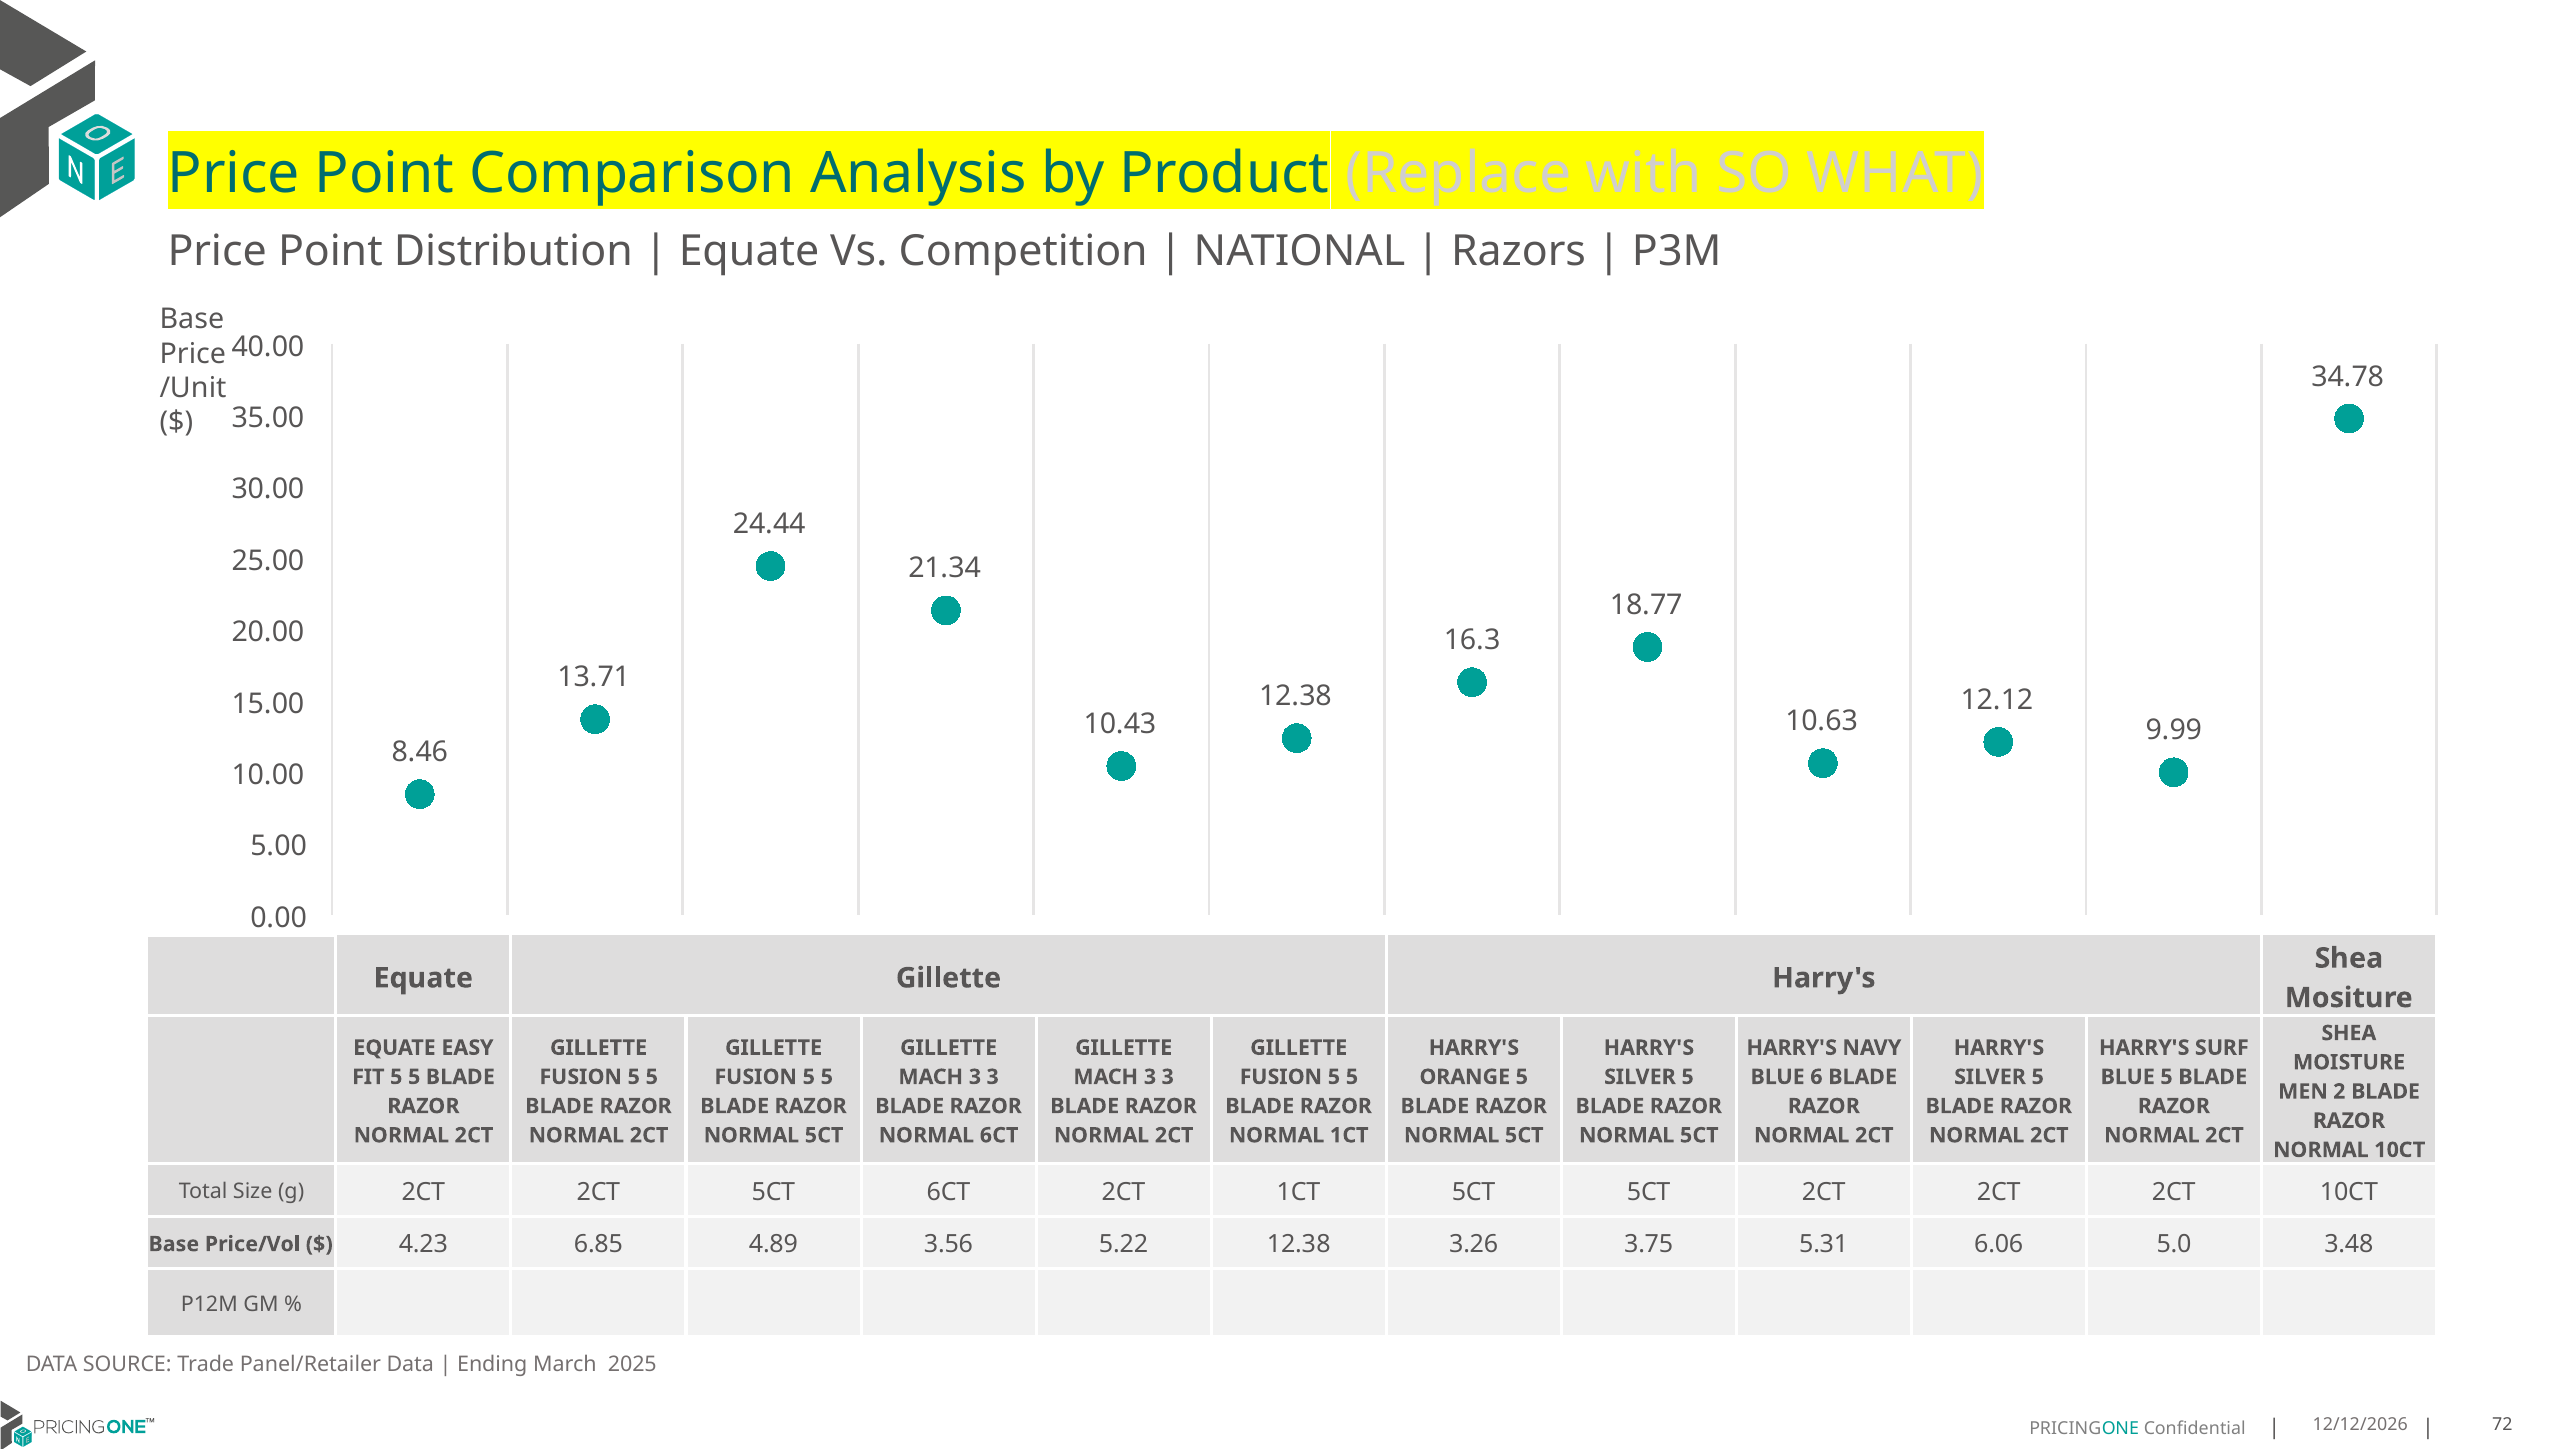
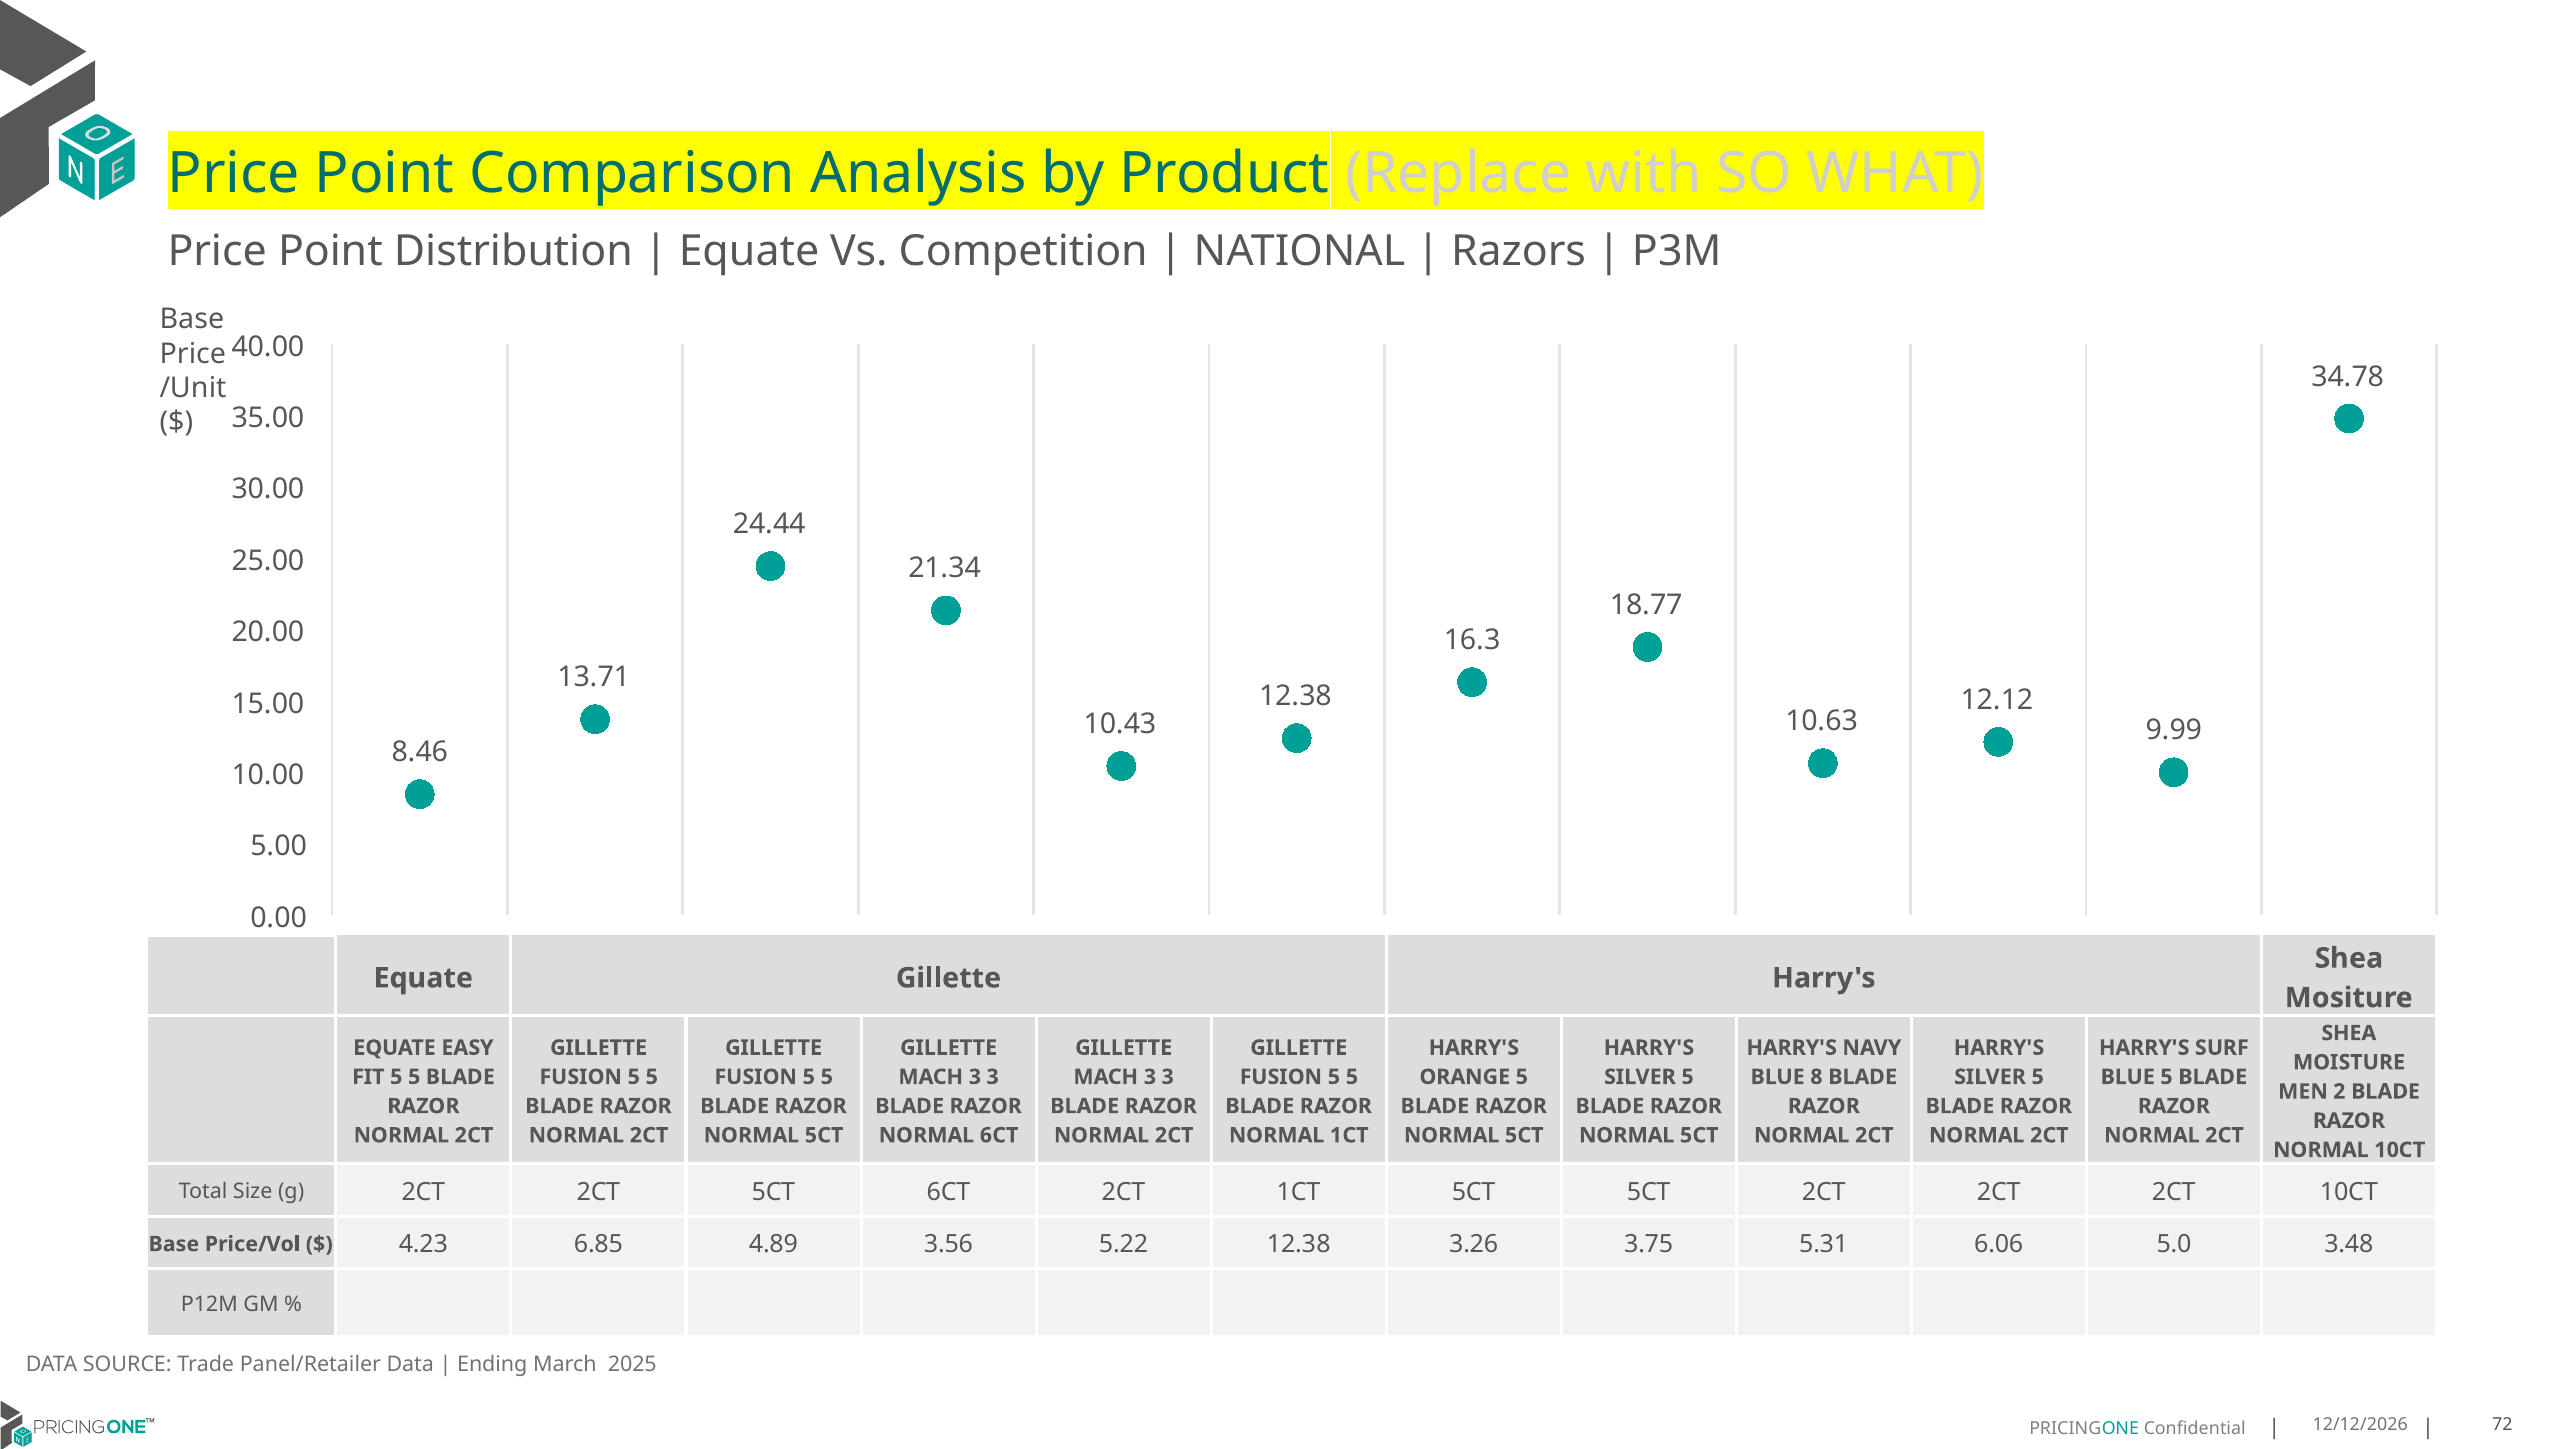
6: 6 -> 8
